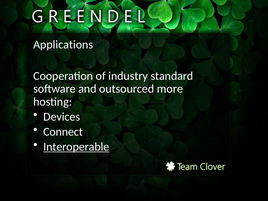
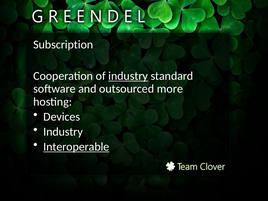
Applications: Applications -> Subscription
industry at (128, 76) underline: none -> present
Connect at (63, 132): Connect -> Industry
